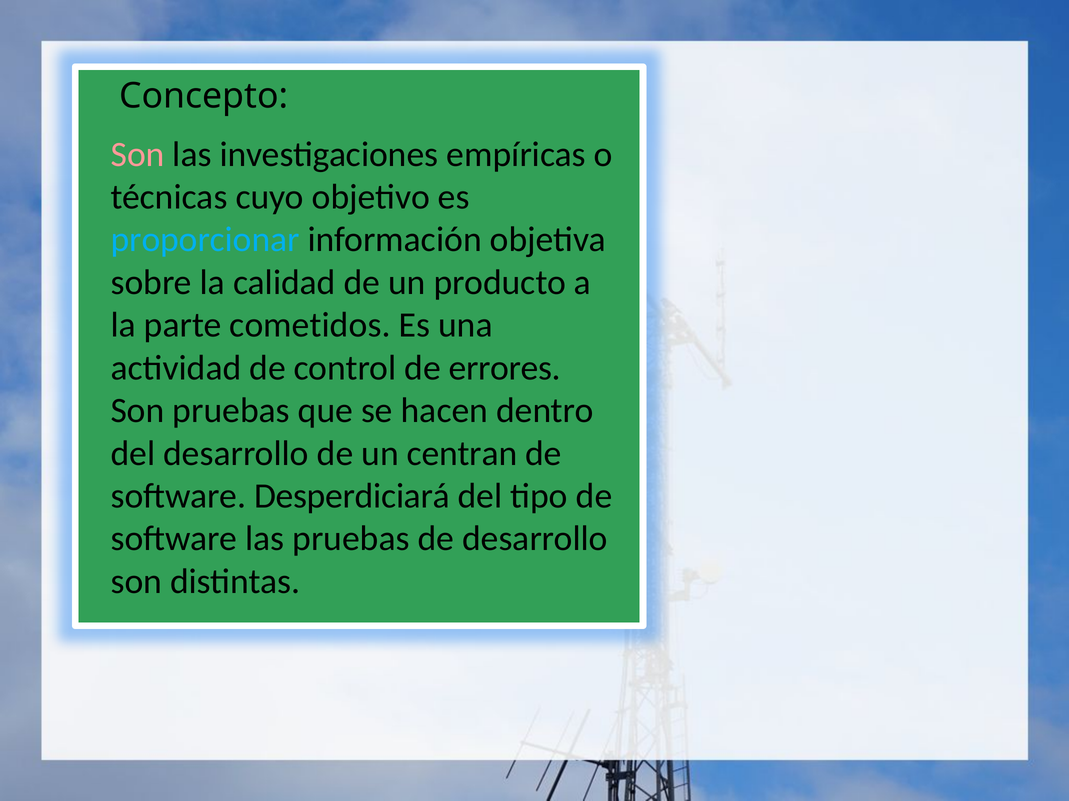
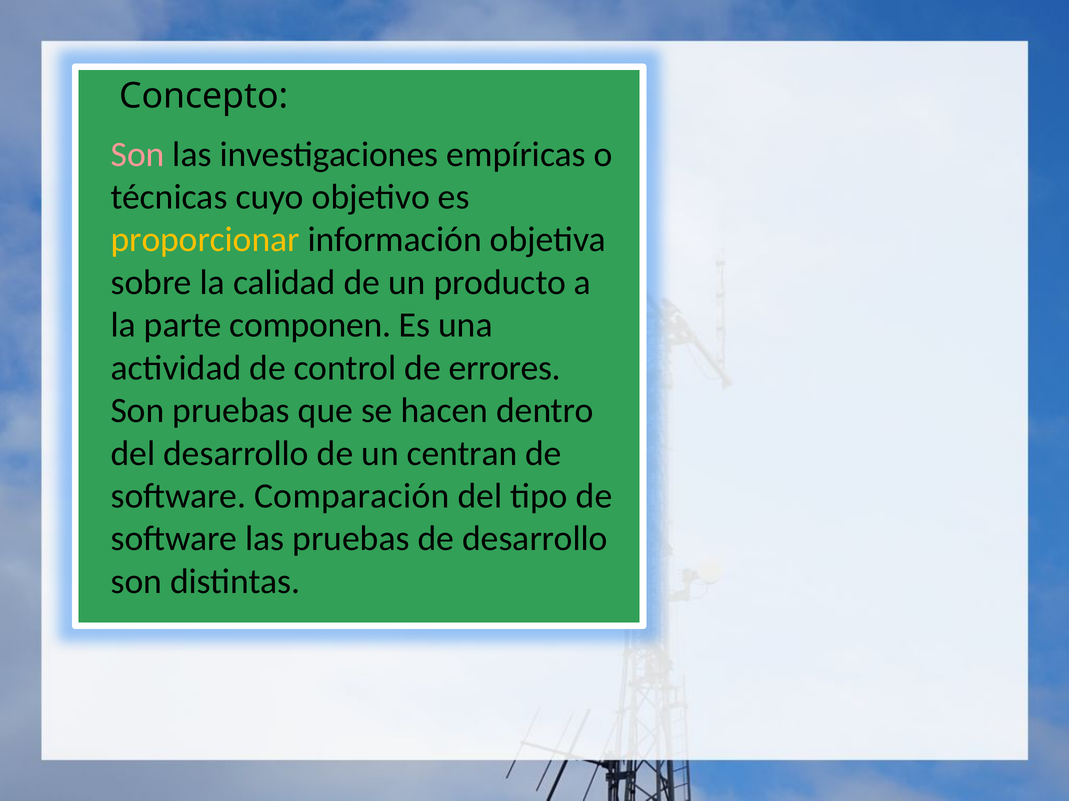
proporcionar colour: light blue -> yellow
cometidos: cometidos -> componen
Desperdiciará: Desperdiciará -> Comparación
